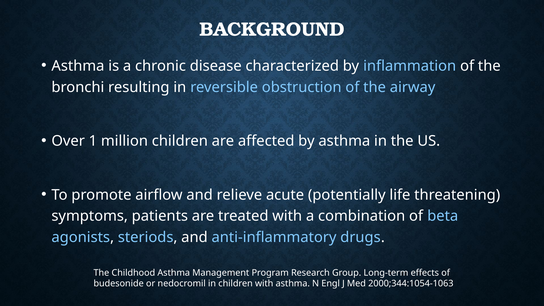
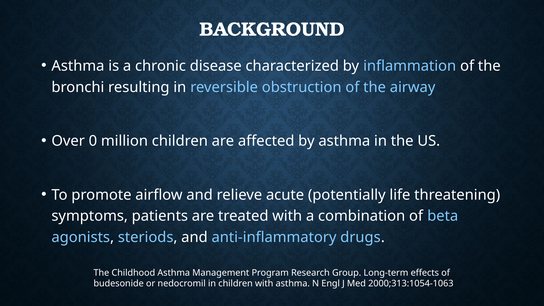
1: 1 -> 0
2000;344:1054-1063: 2000;344:1054-1063 -> 2000;313:1054-1063
